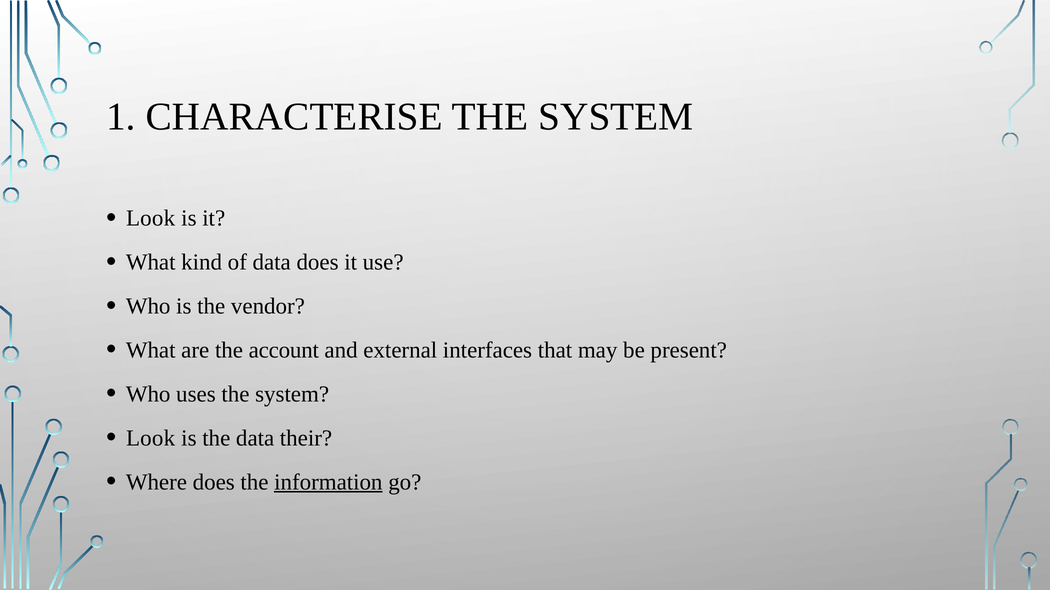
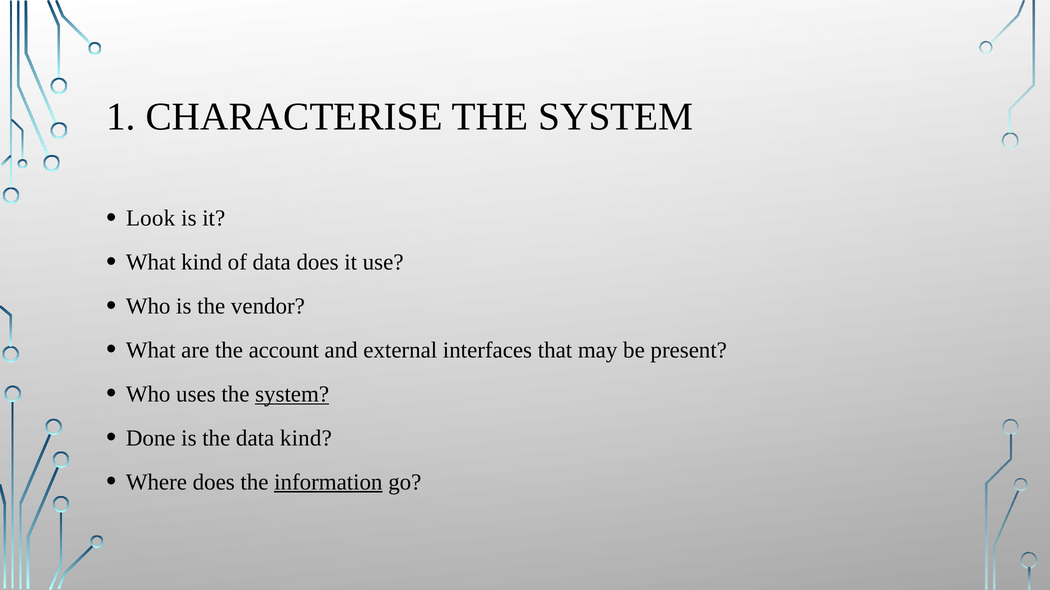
system at (292, 395) underline: none -> present
Look at (151, 439): Look -> Done
data their: their -> kind
